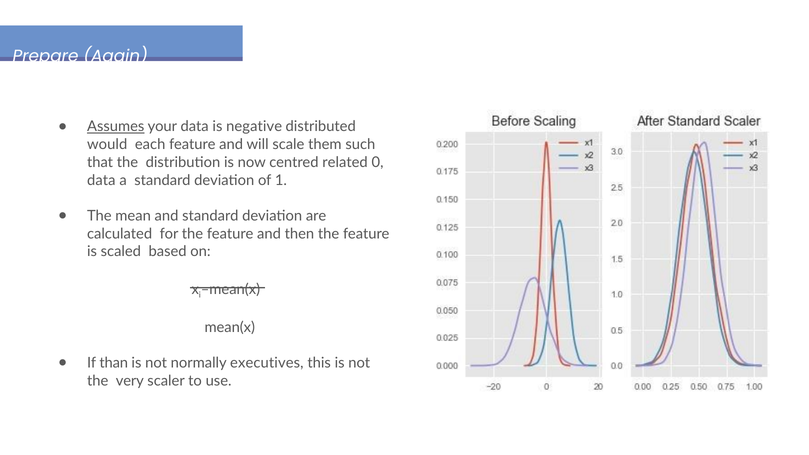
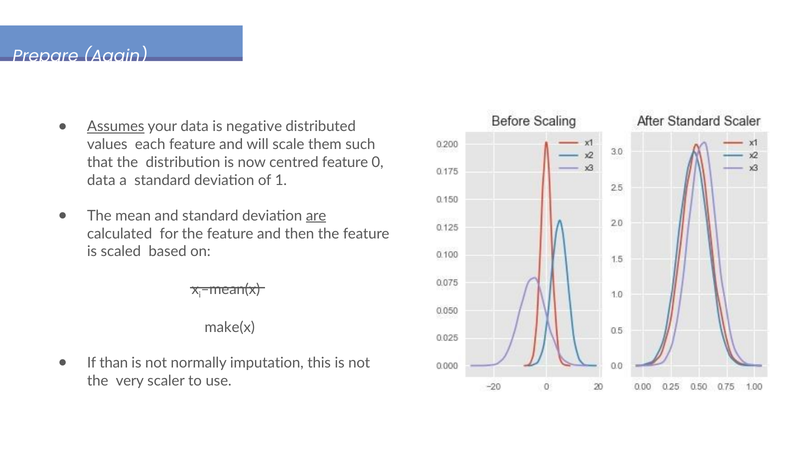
would: would -> values
centred related: related -> feature
are underline: none -> present
mean(x at (230, 327): mean(x -> make(x
executives: executives -> imputation
